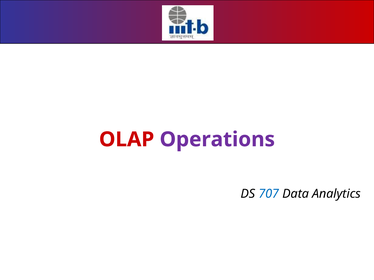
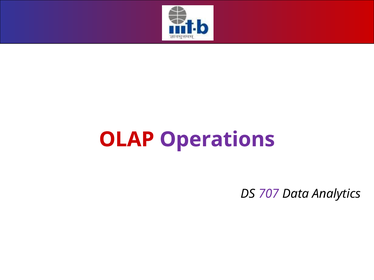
707 colour: blue -> purple
